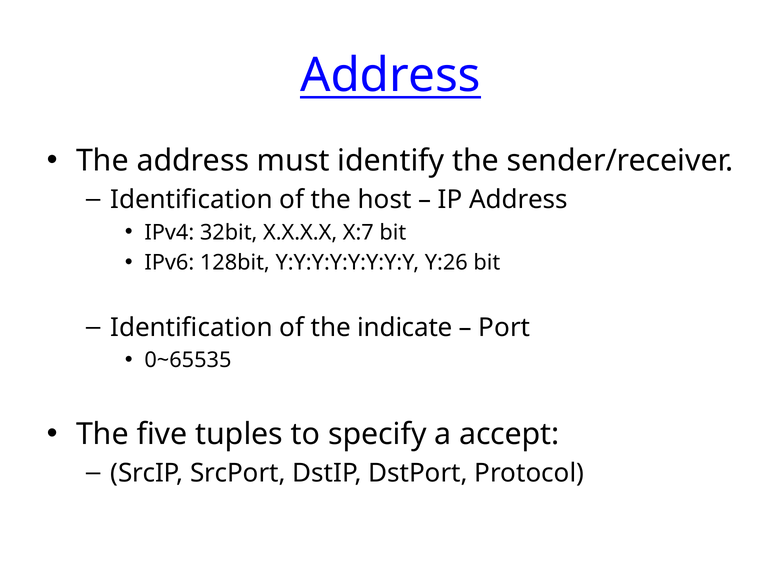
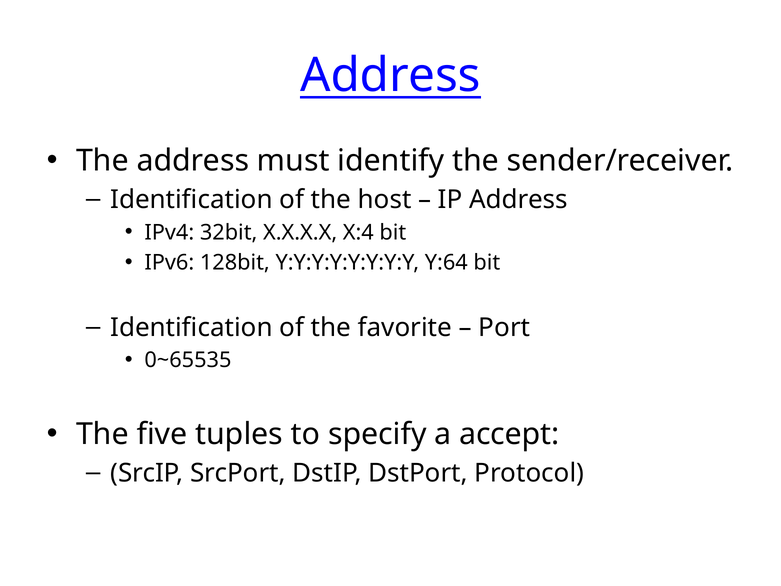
X:7: X:7 -> X:4
Y:26: Y:26 -> Y:64
indicate: indicate -> favorite
